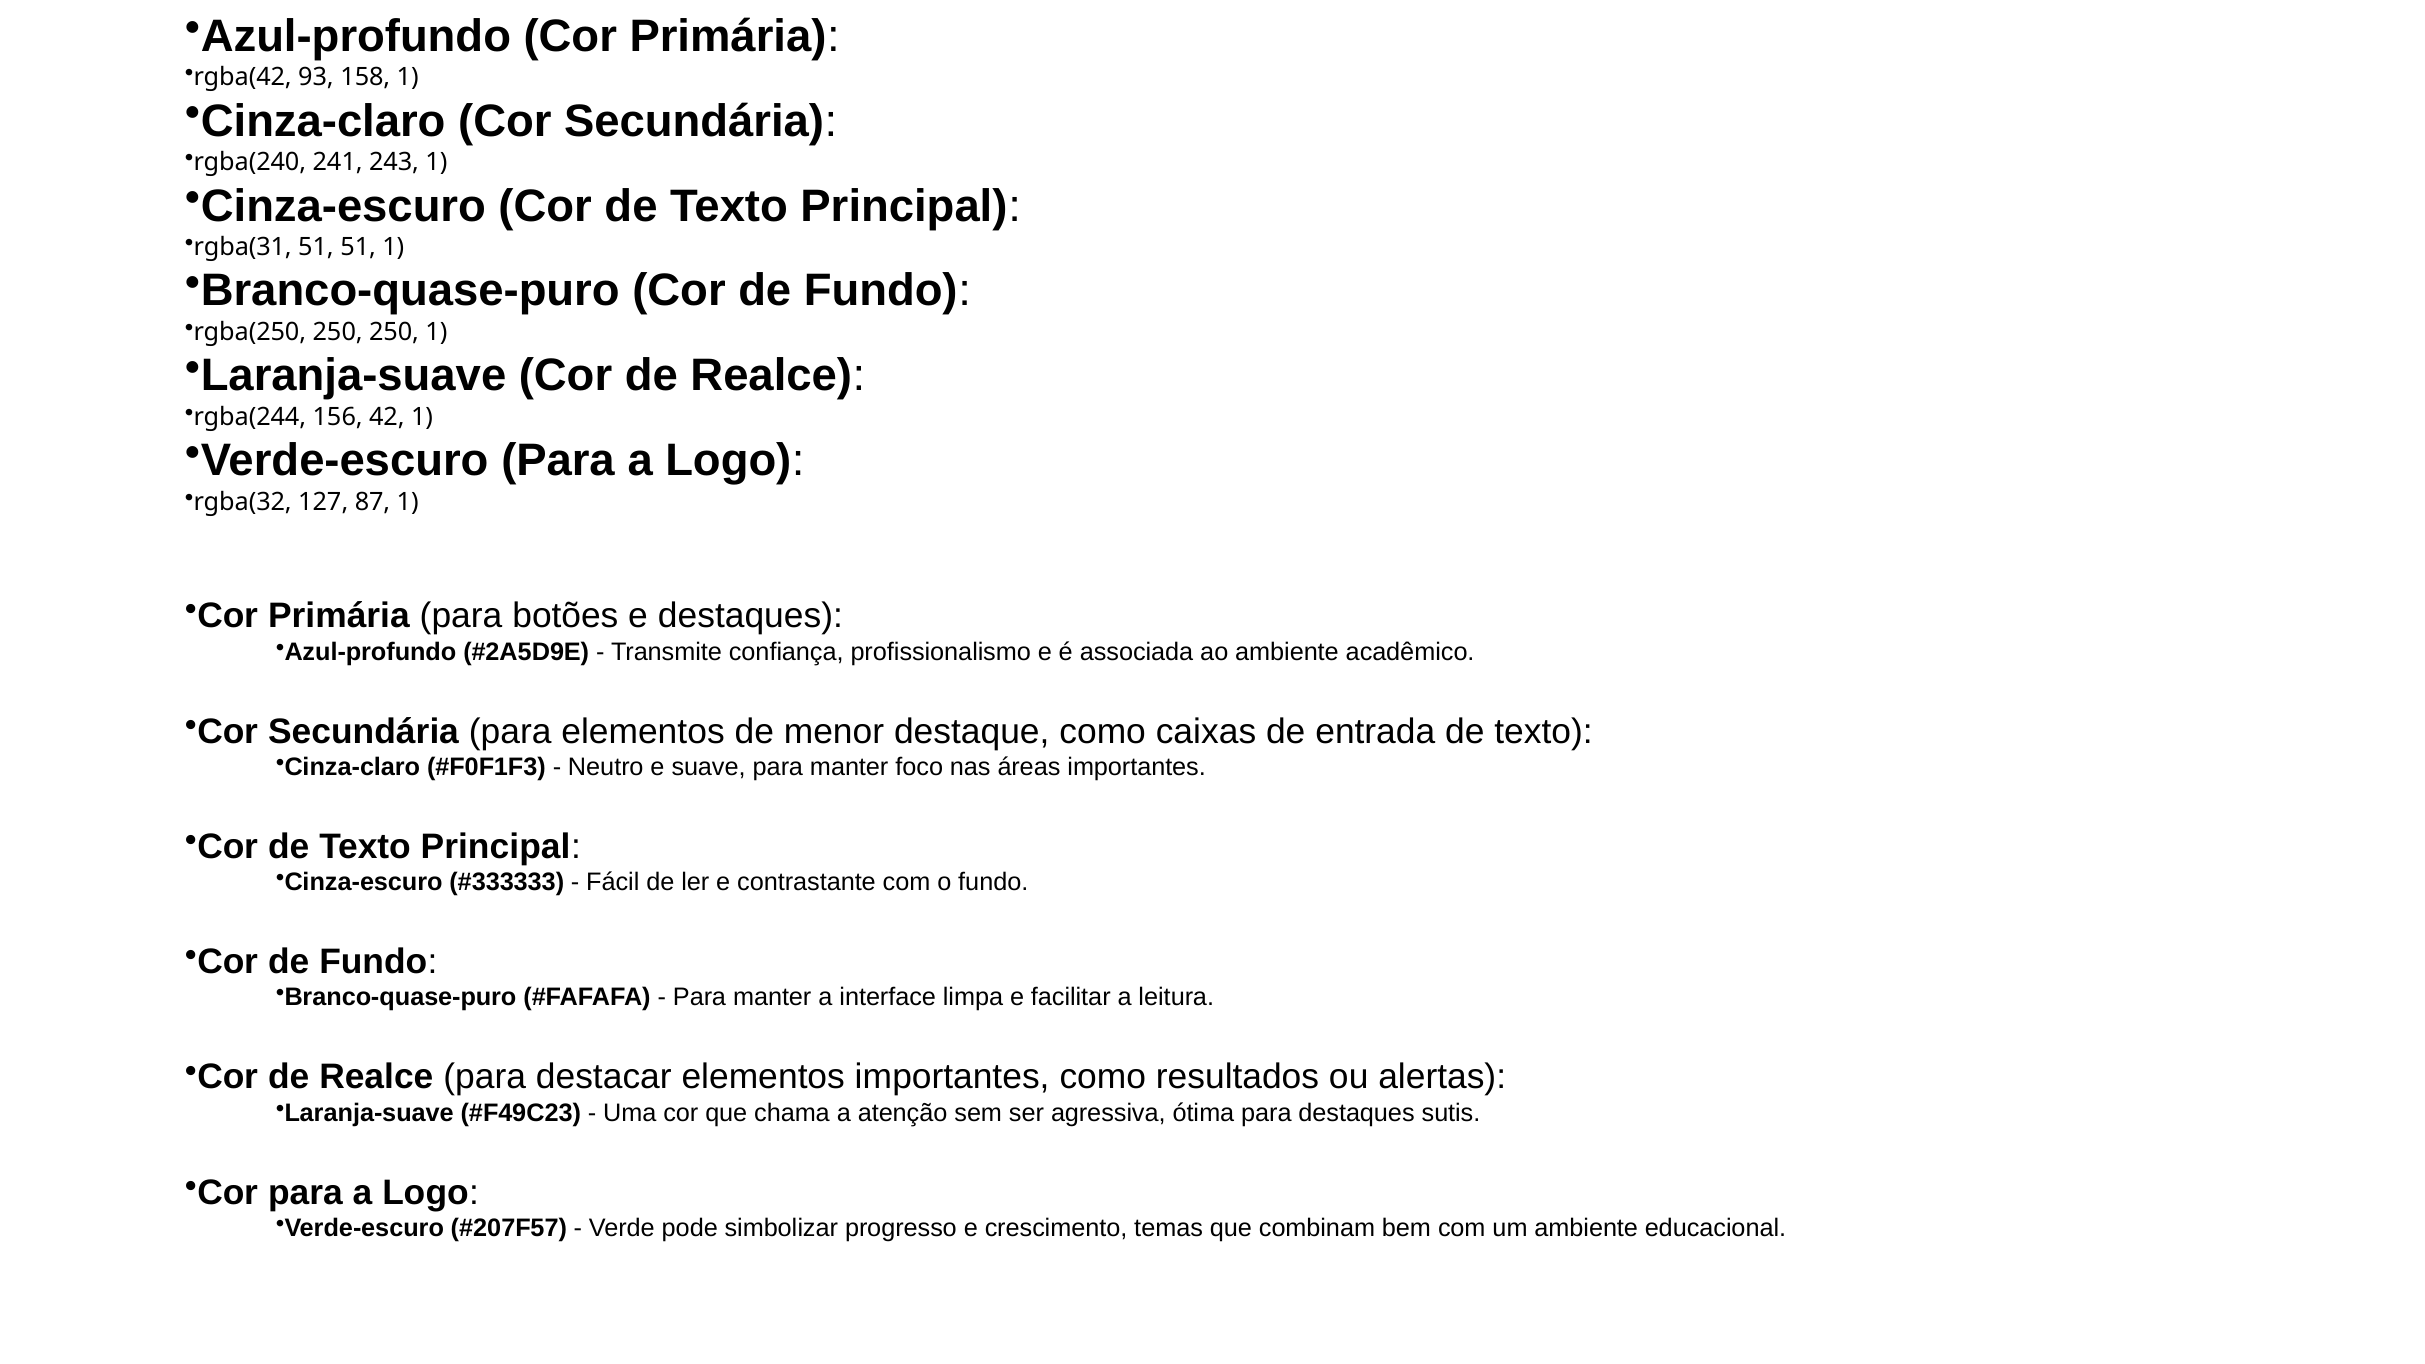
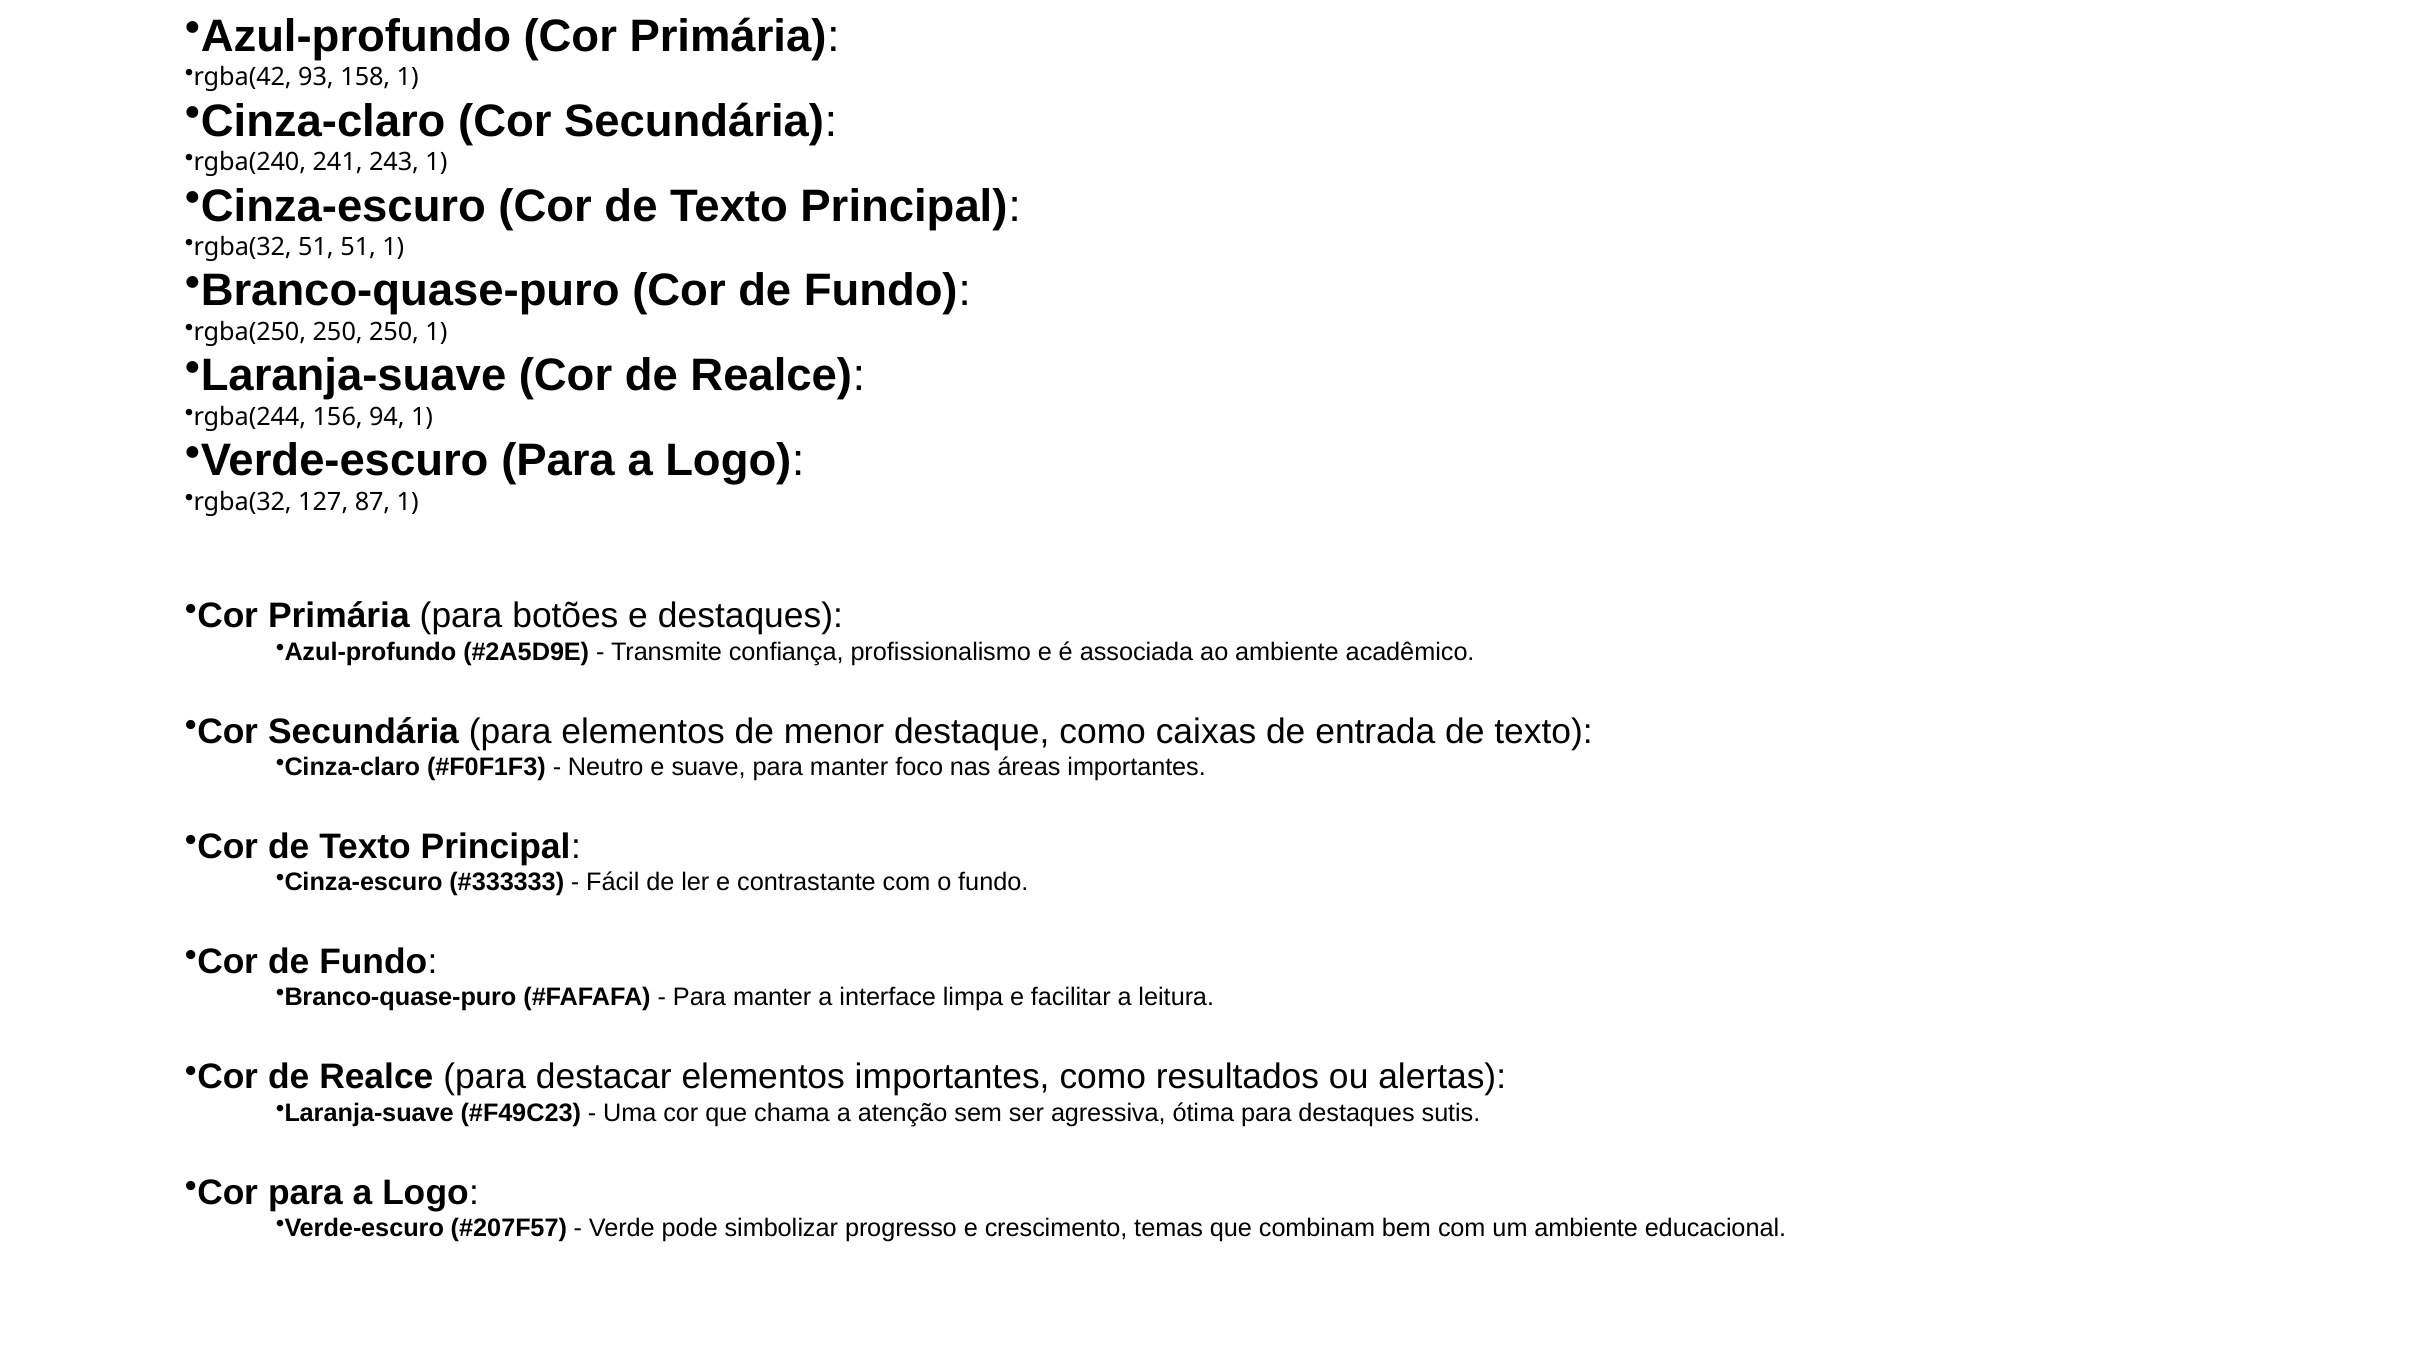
rgba(31 at (243, 247): rgba(31 -> rgba(32
42: 42 -> 94
